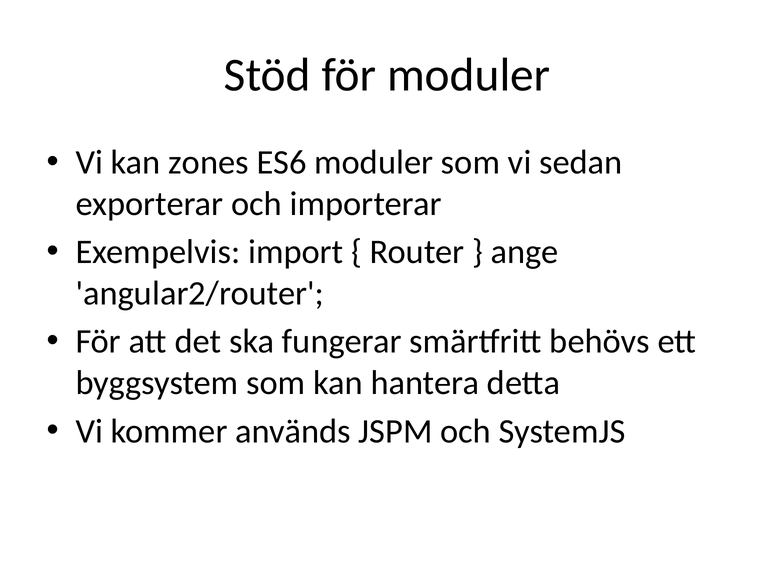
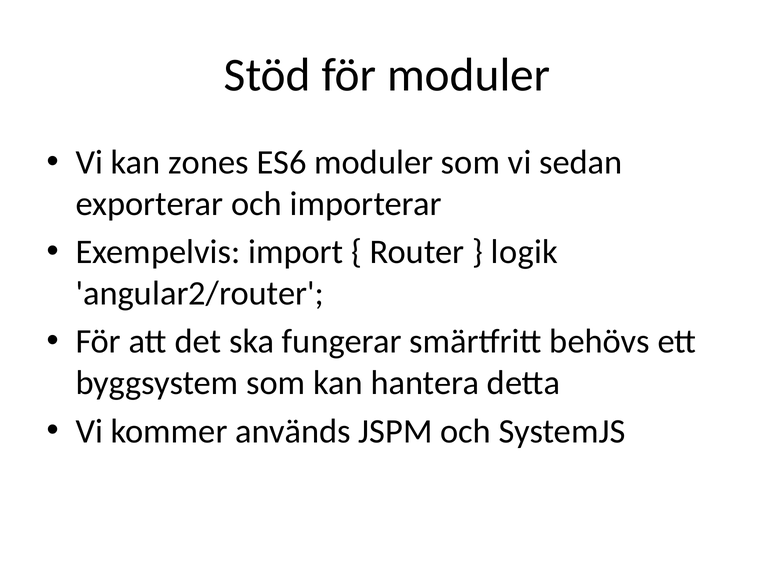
ange: ange -> logik
